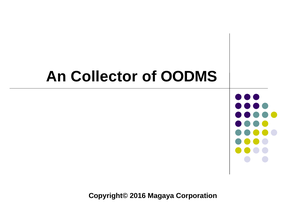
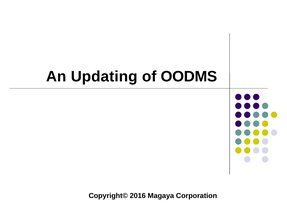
Collector: Collector -> Updating
